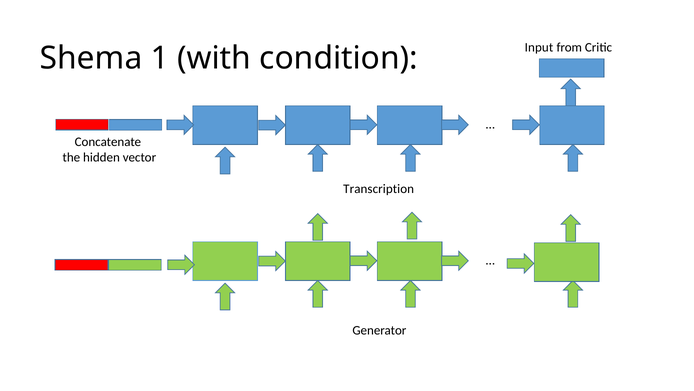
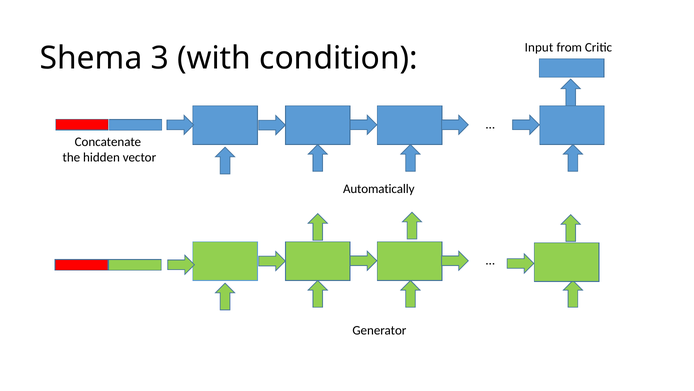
1: 1 -> 3
Transcription: Transcription -> Automatically
